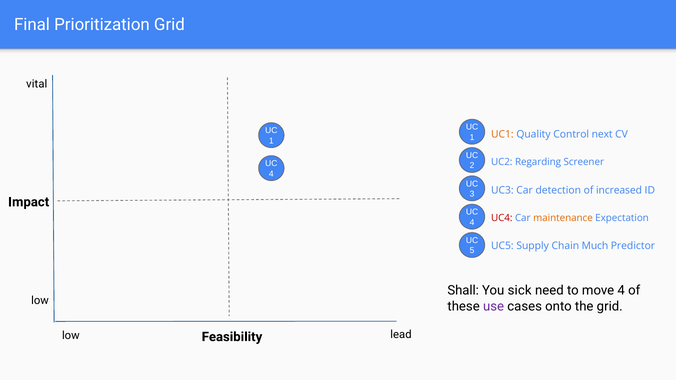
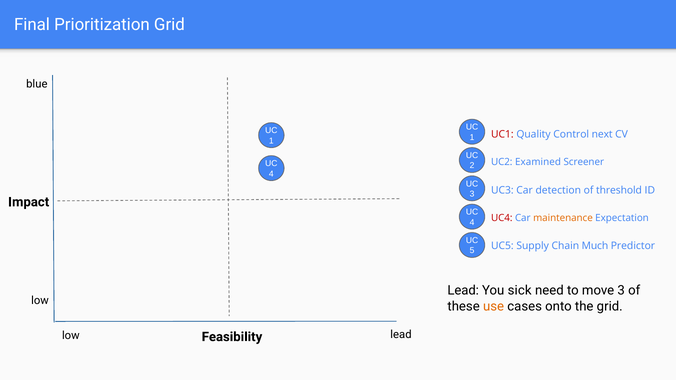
vital: vital -> blue
UC1 colour: orange -> red
Regarding: Regarding -> Examined
increased: increased -> threshold
Shall at (463, 291): Shall -> Lead
move 4: 4 -> 3
use colour: purple -> orange
